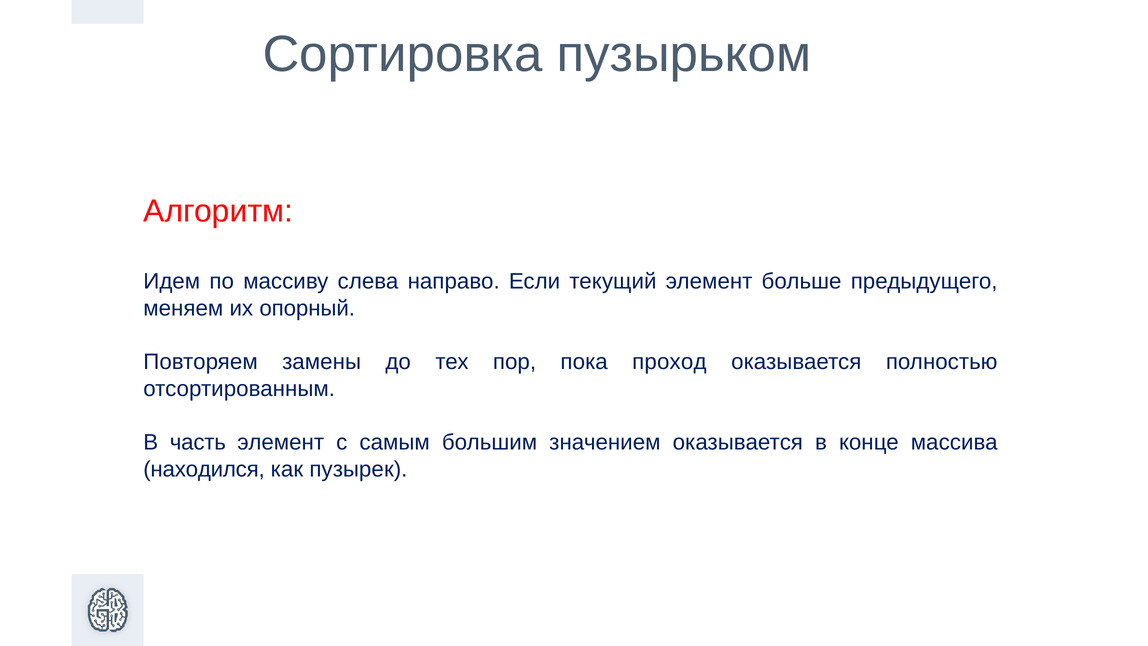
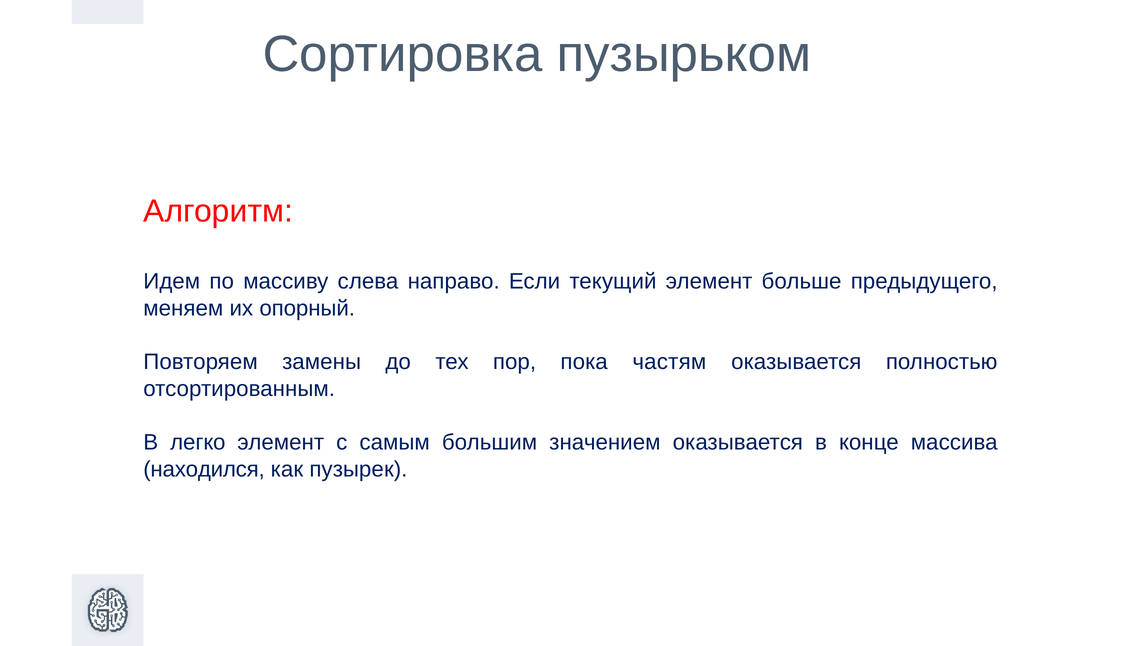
проход: проход -> частям
часть: часть -> легко
